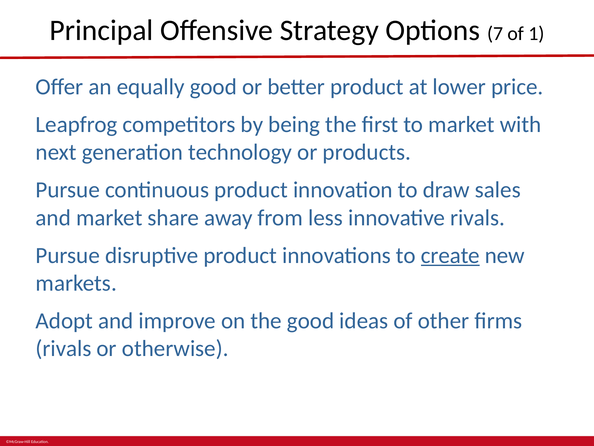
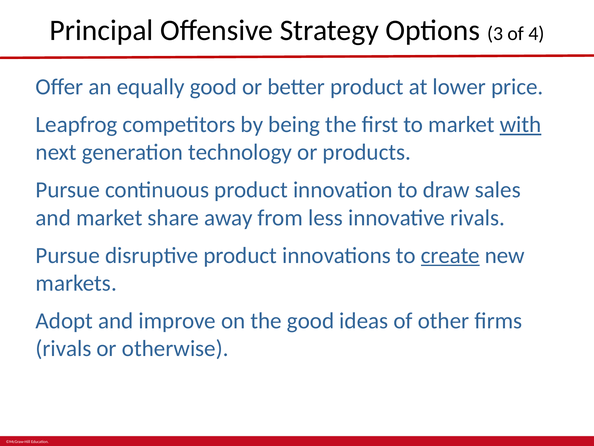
7: 7 -> 3
1: 1 -> 4
with underline: none -> present
